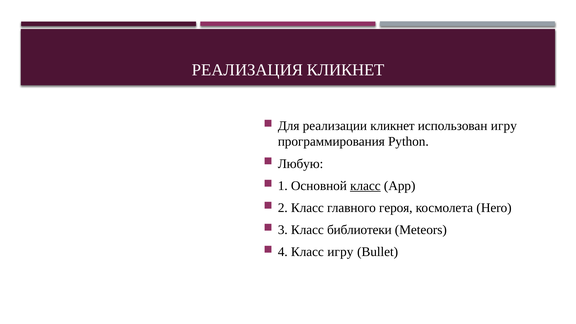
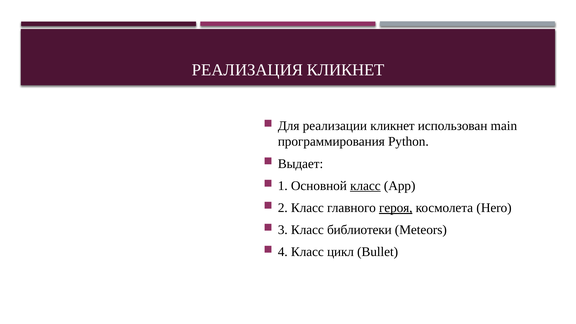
использован игру: игру -> main
Любую: Любую -> Выдает
героя underline: none -> present
Класс игру: игру -> цикл
